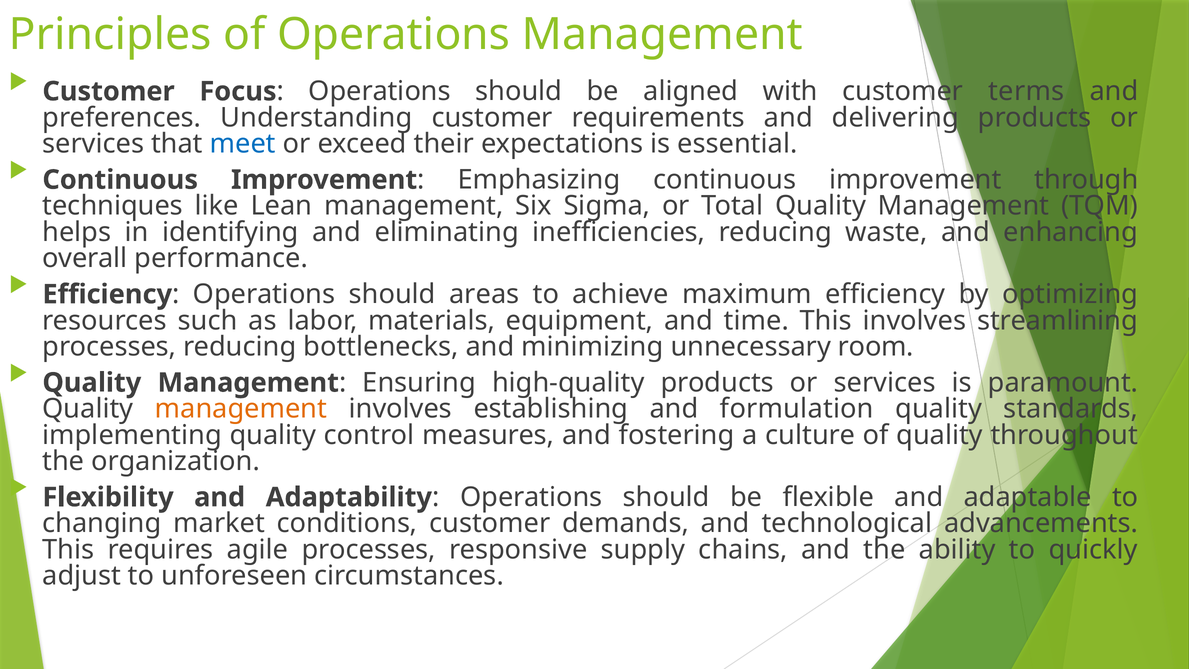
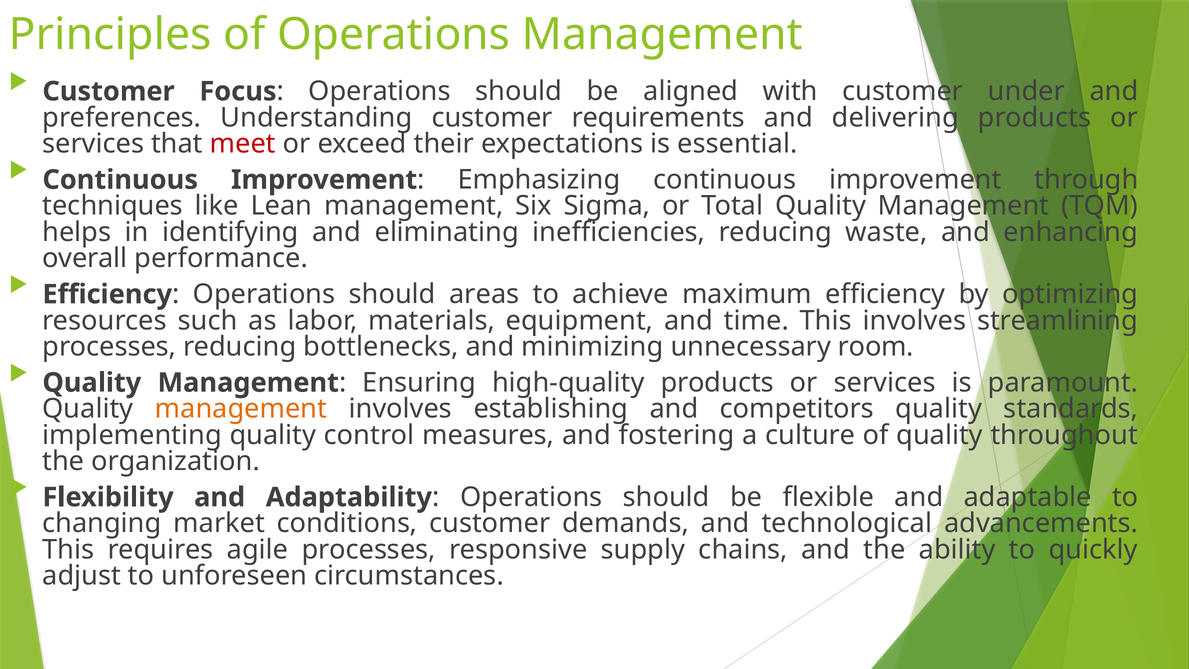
terms: terms -> under
meet colour: blue -> red
formulation: formulation -> competitors
